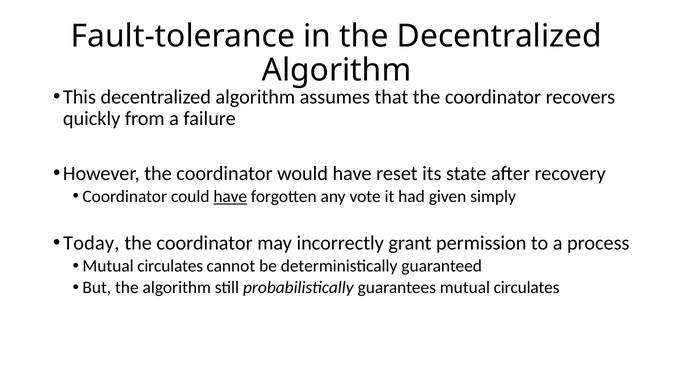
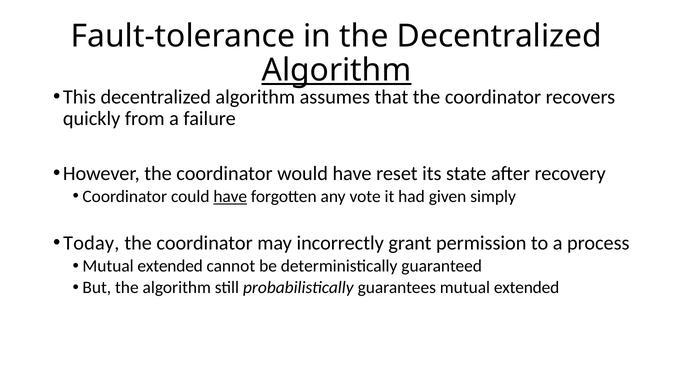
Algorithm at (337, 70) underline: none -> present
circulates at (170, 266): circulates -> extended
guarantees mutual circulates: circulates -> extended
